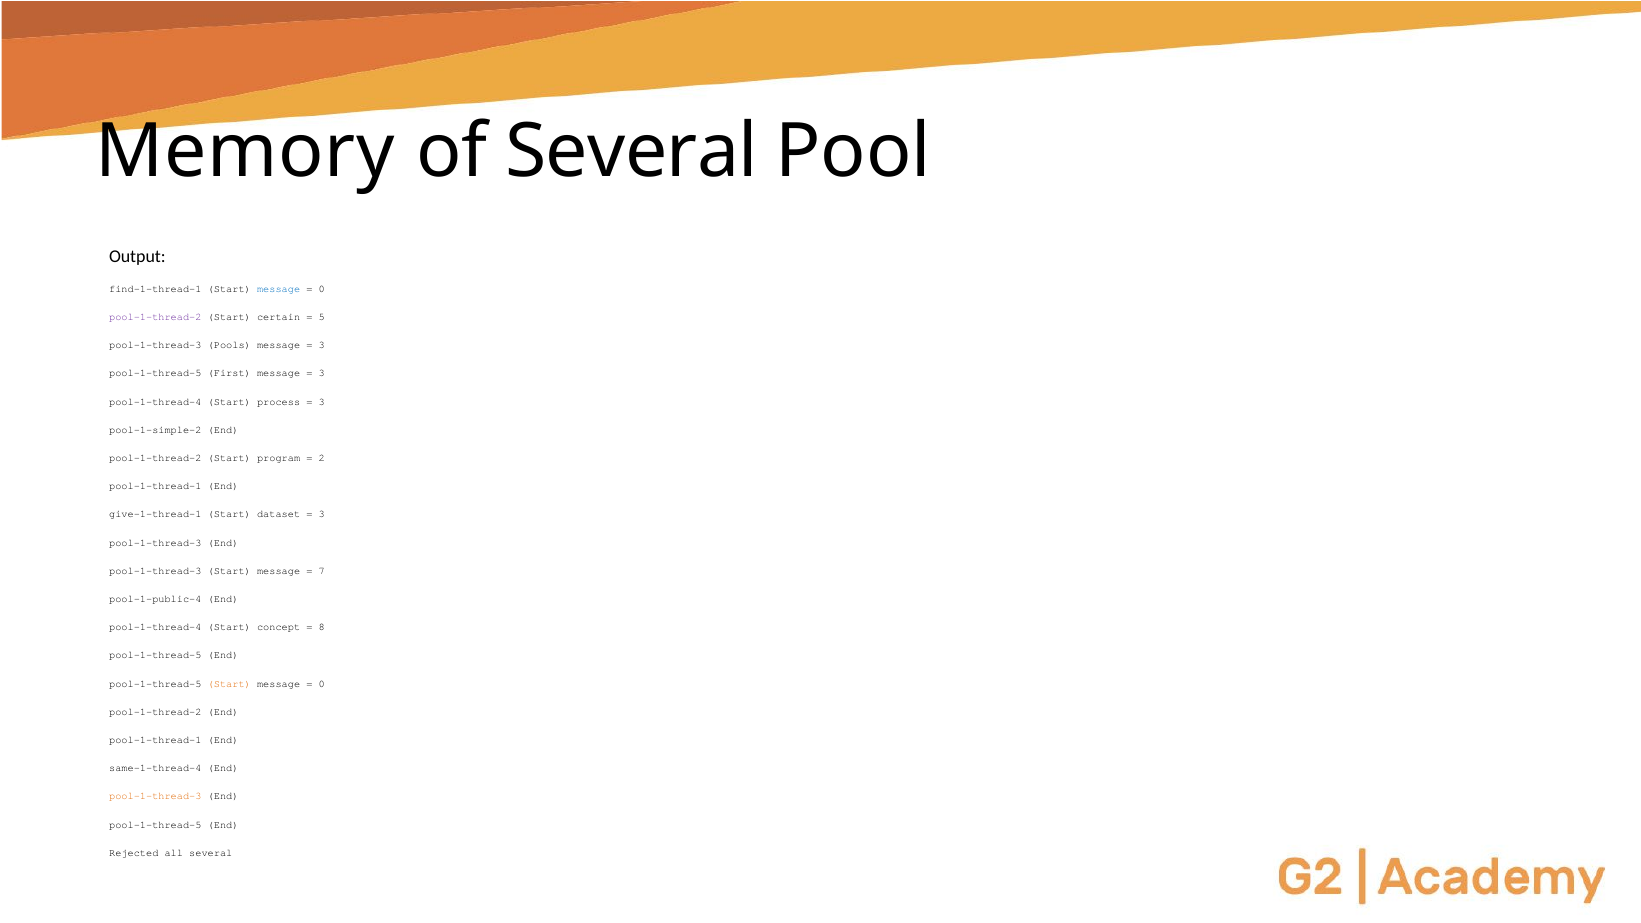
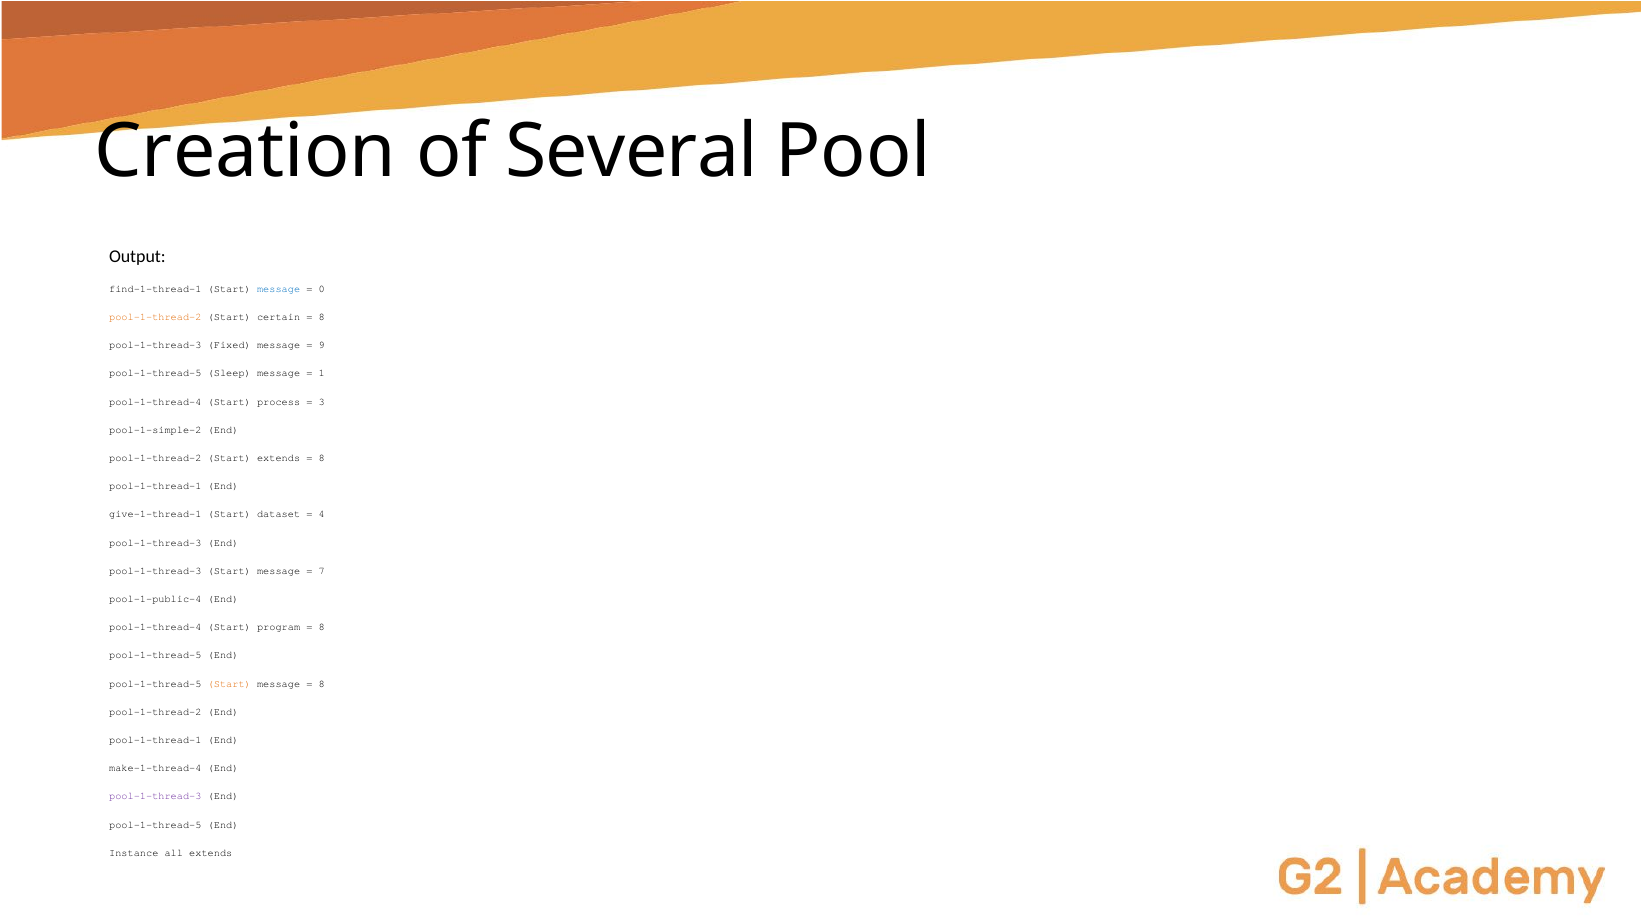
Memory: Memory -> Creation
pool-1-thread-2 at (155, 317) colour: purple -> orange
5 at (322, 317): 5 -> 8
Pools: Pools -> Fixed
3 at (322, 345): 3 -> 9
First: First -> Sleep
3 at (322, 374): 3 -> 1
Start program: program -> extends
2 at (322, 458): 2 -> 8
3 at (322, 515): 3 -> 4
concept: concept -> program
0 at (322, 684): 0 -> 8
same-1-thread-4: same-1-thread-4 -> make-1-thread-4
pool-1-thread-3 at (155, 797) colour: orange -> purple
Rejected: Rejected -> Instance
all several: several -> extends
